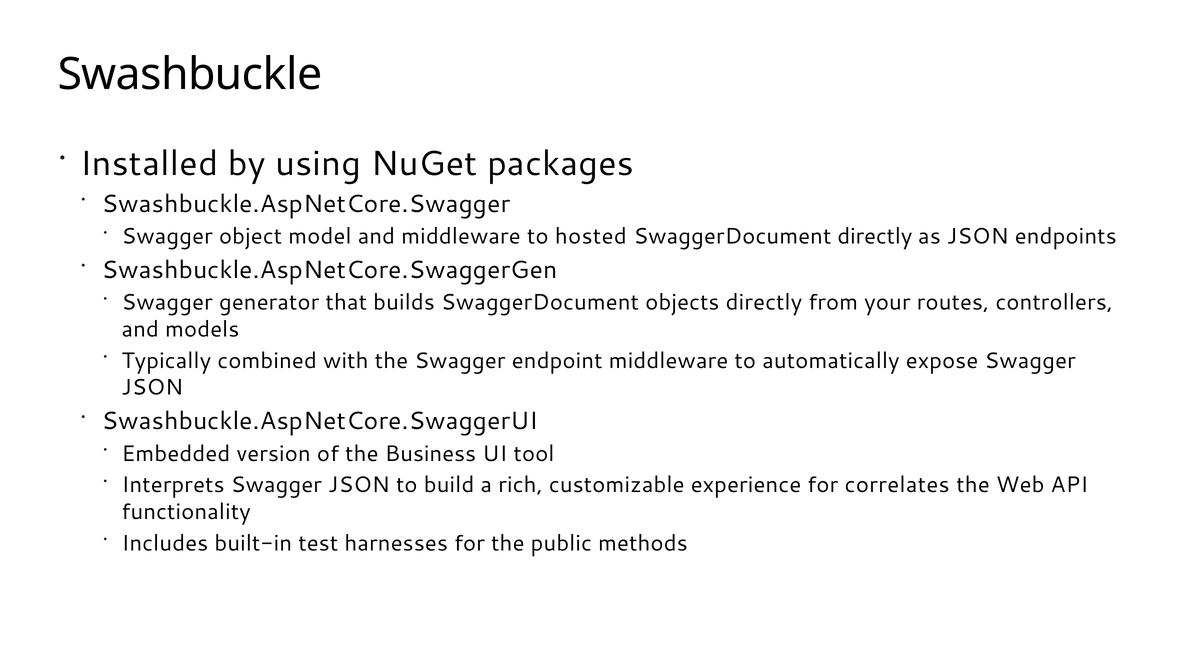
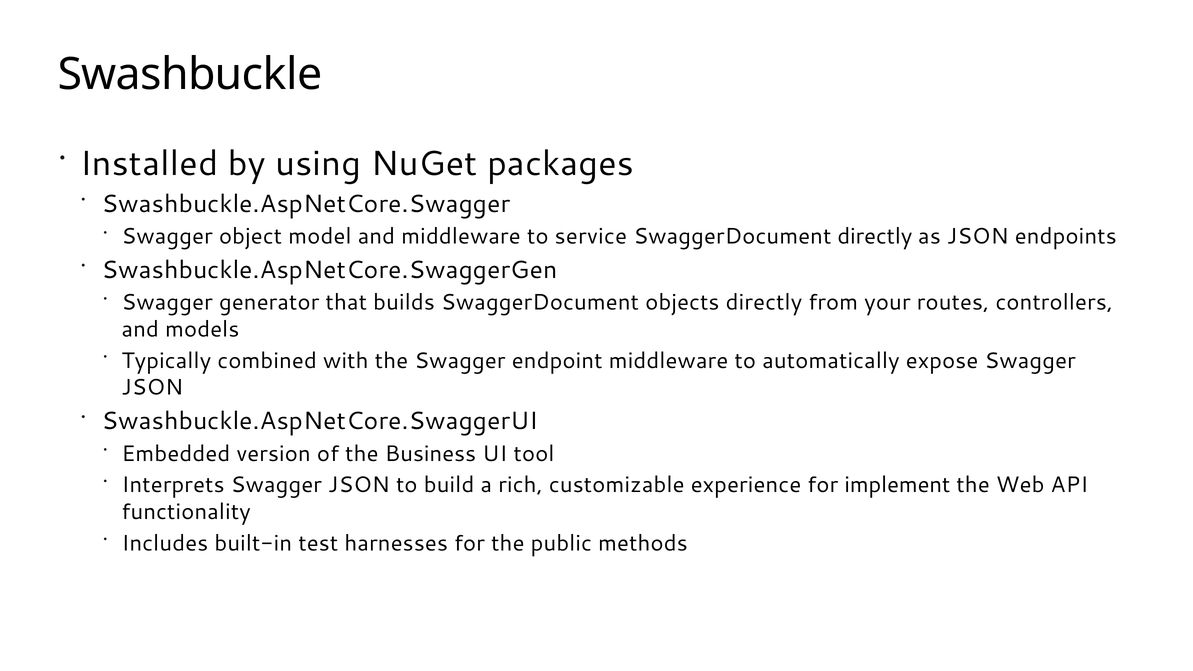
hosted: hosted -> service
correlates: correlates -> implement
